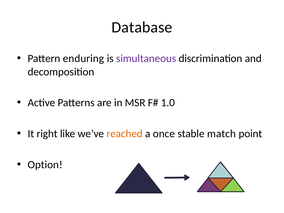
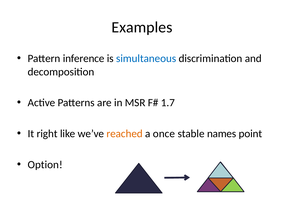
Database: Database -> Examples
enduring: enduring -> inference
simultaneous colour: purple -> blue
1.0: 1.0 -> 1.7
match: match -> names
